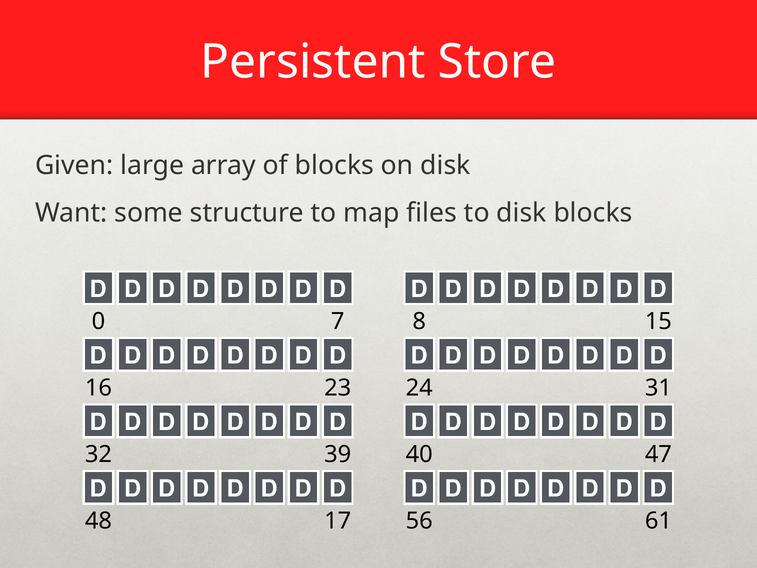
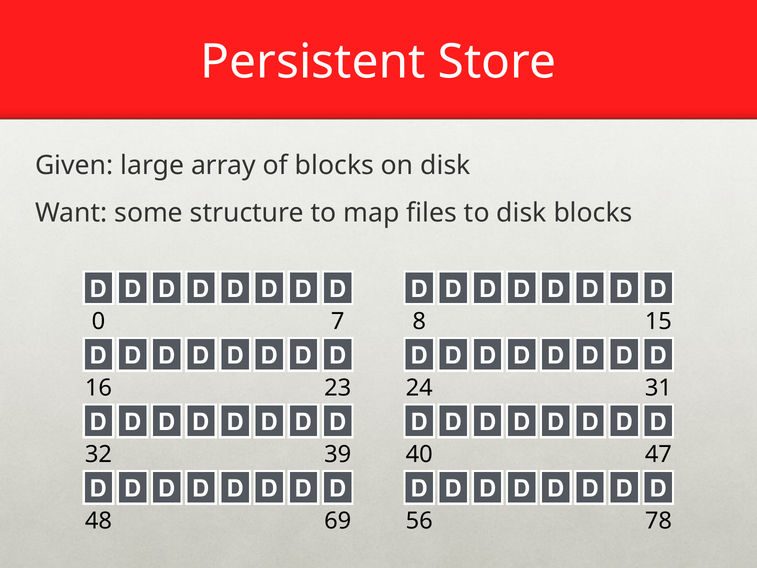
17: 17 -> 69
61: 61 -> 78
